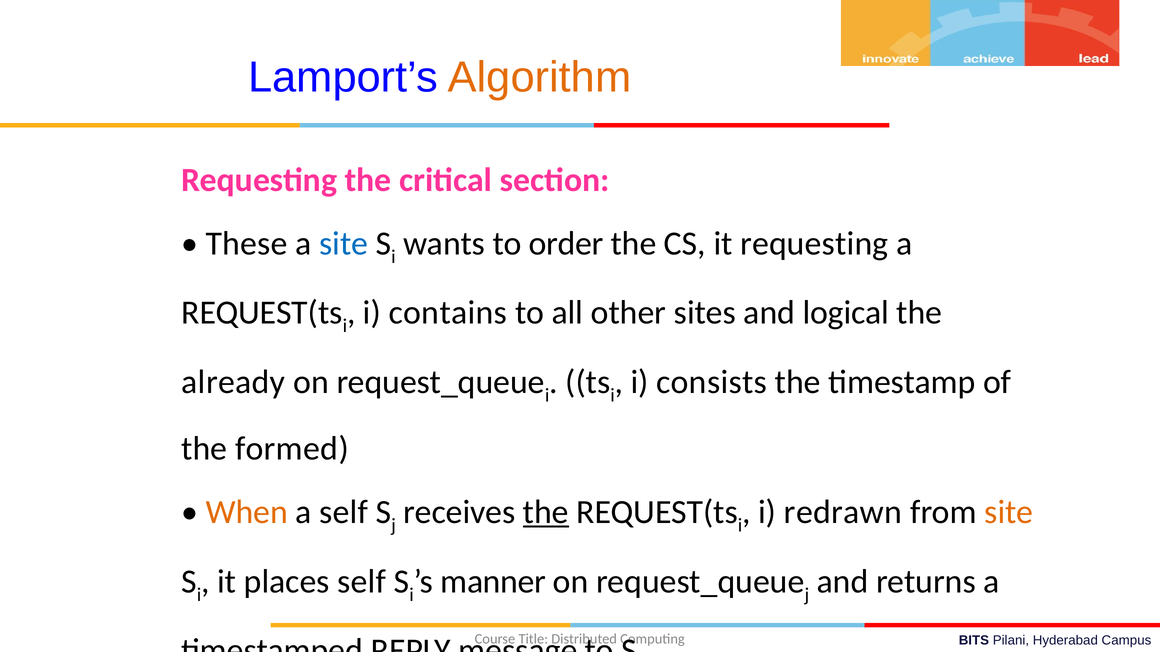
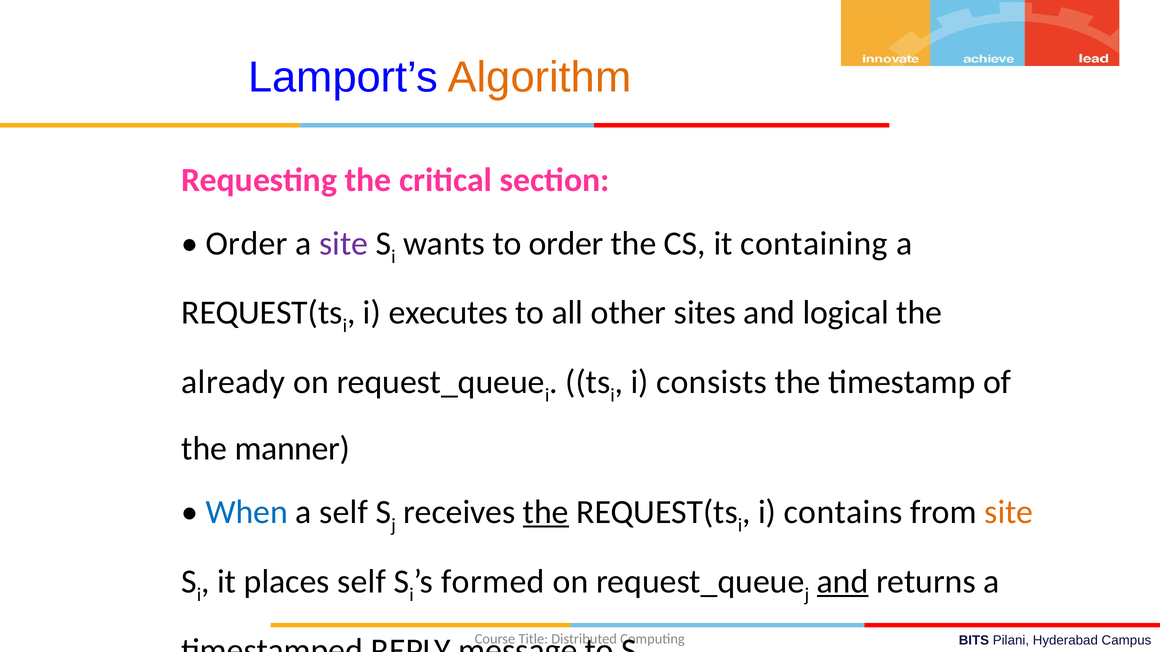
These at (247, 244): These -> Order
site at (344, 244) colour: blue -> purple
it requesting: requesting -> containing
contains: contains -> executes
formed: formed -> manner
When colour: orange -> blue
redrawn: redrawn -> contains
manner: manner -> formed
and at (843, 582) underline: none -> present
